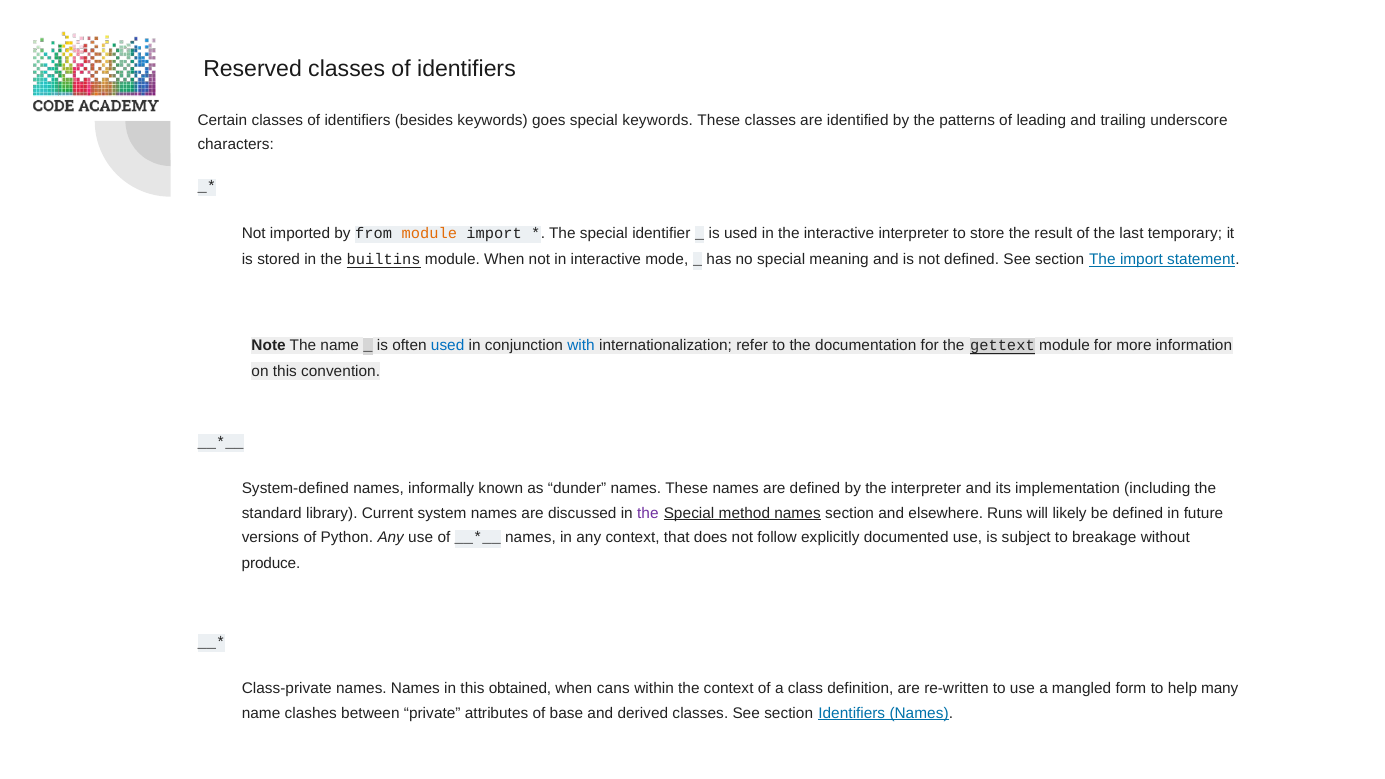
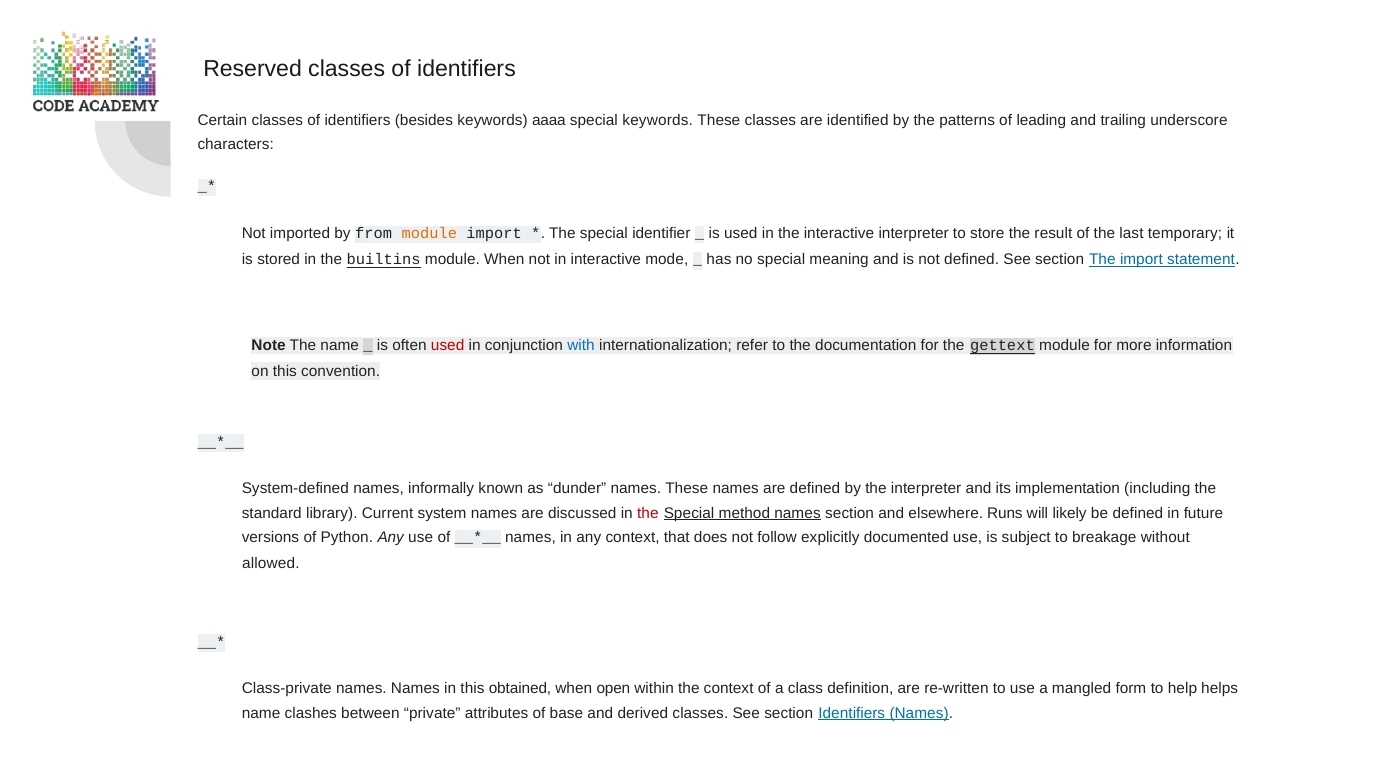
goes: goes -> aaaa
used at (448, 346) colour: blue -> red
the at (648, 513) colour: purple -> red
produce: produce -> allowed
cans: cans -> open
many: many -> helps
